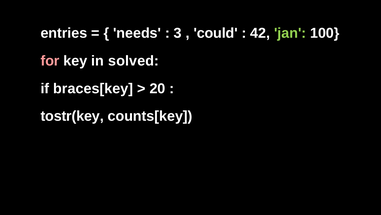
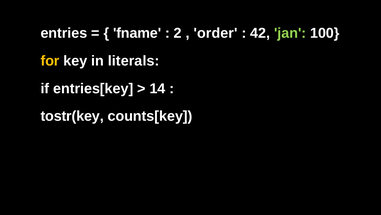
needs: needs -> fname
3: 3 -> 2
could: could -> order
for colour: pink -> yellow
solved: solved -> literals
braces[key: braces[key -> entries[key
20: 20 -> 14
